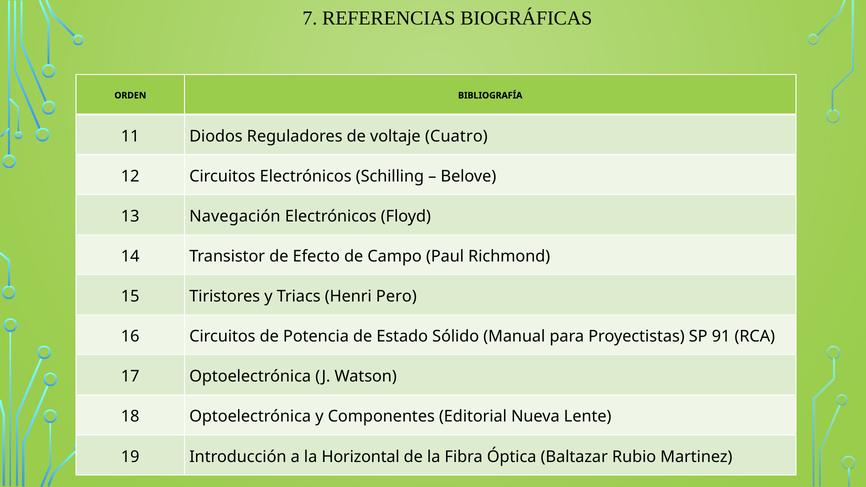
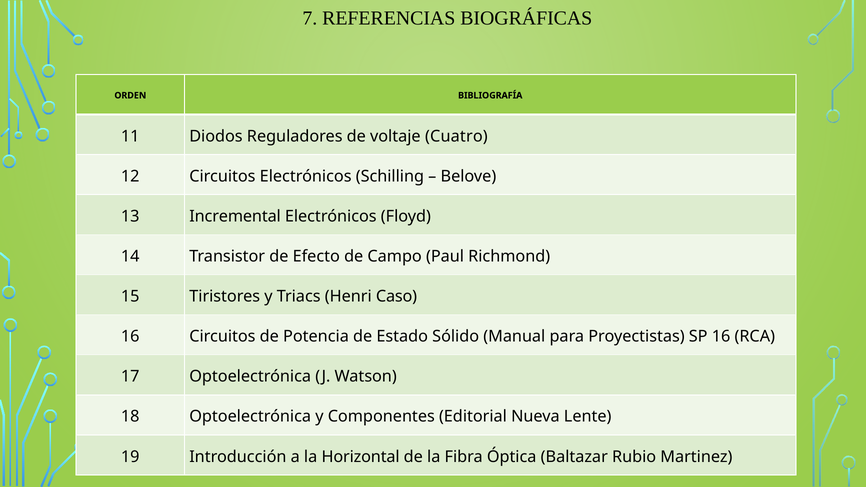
Navegación: Navegación -> Incremental
Pero: Pero -> Caso
SP 91: 91 -> 16
